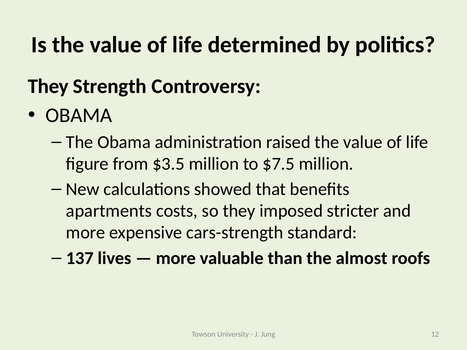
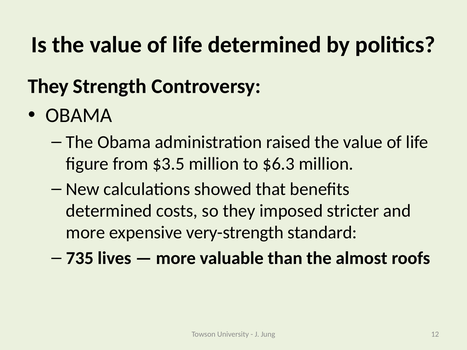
$7.5: $7.5 -> $6.3
apartments at (109, 211): apartments -> determined
cars-strength: cars-strength -> very-strength
137: 137 -> 735
